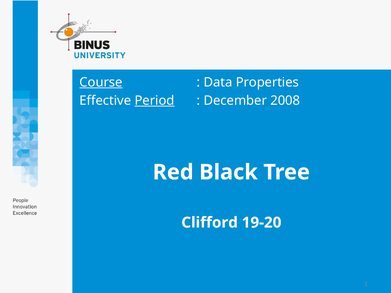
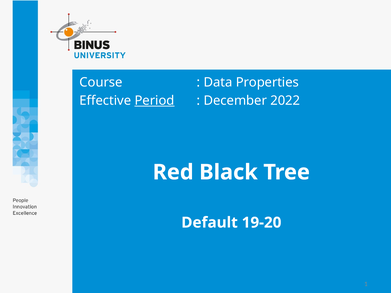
Course underline: present -> none
2008: 2008 -> 2022
Clifford: Clifford -> Default
